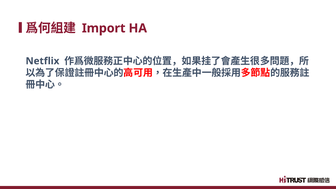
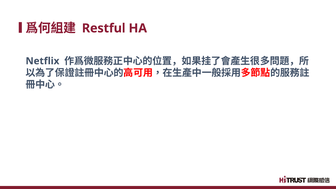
Import: Import -> Restful
